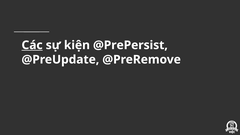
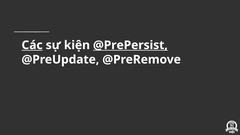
@PrePersist underline: none -> present
